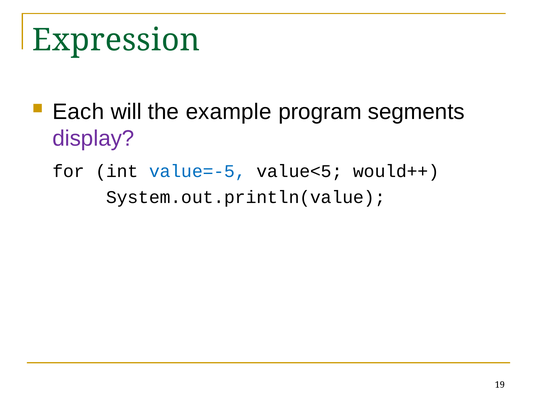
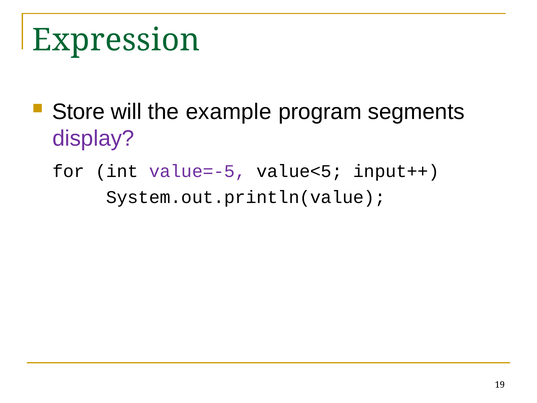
Each: Each -> Store
value=-5 colour: blue -> purple
would++: would++ -> input++
